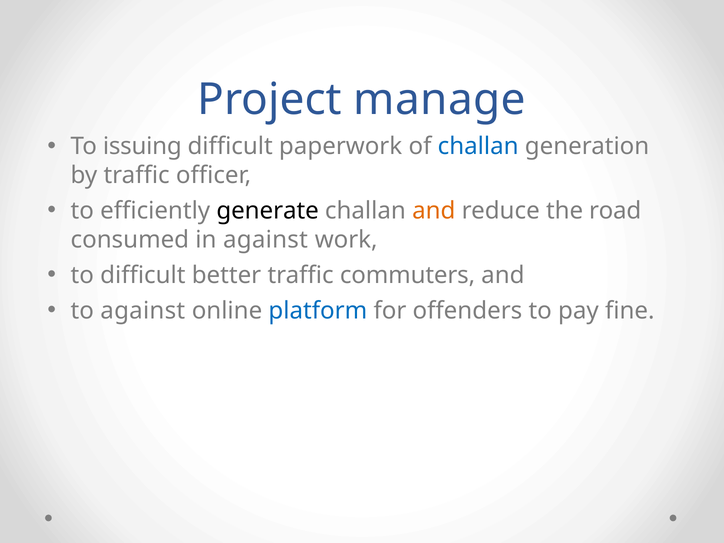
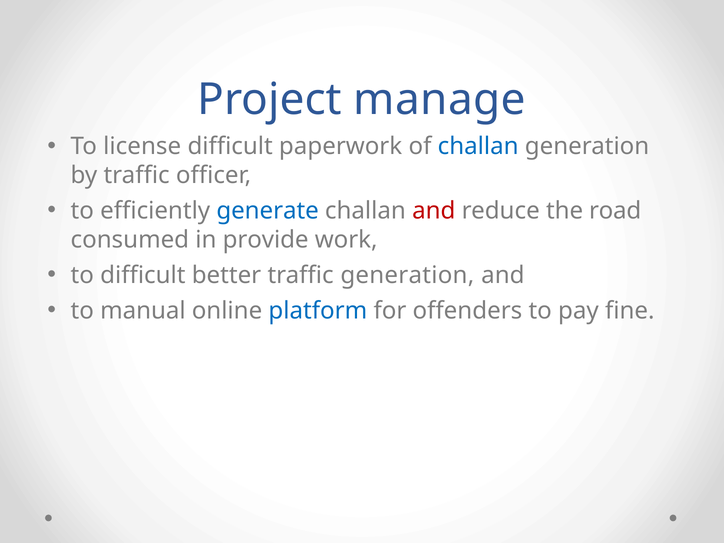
issuing: issuing -> license
generate colour: black -> blue
and at (434, 211) colour: orange -> red
in against: against -> provide
traffic commuters: commuters -> generation
to against: against -> manual
